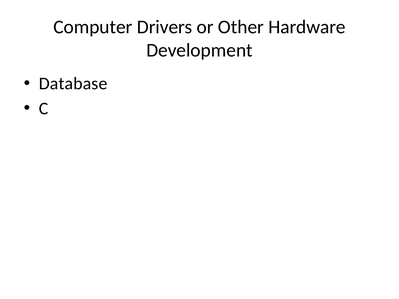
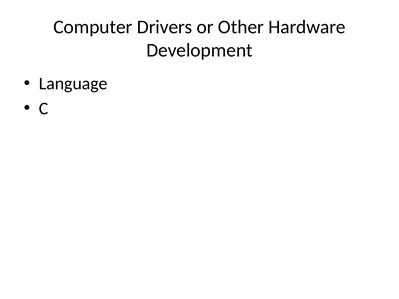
Database: Database -> Language
